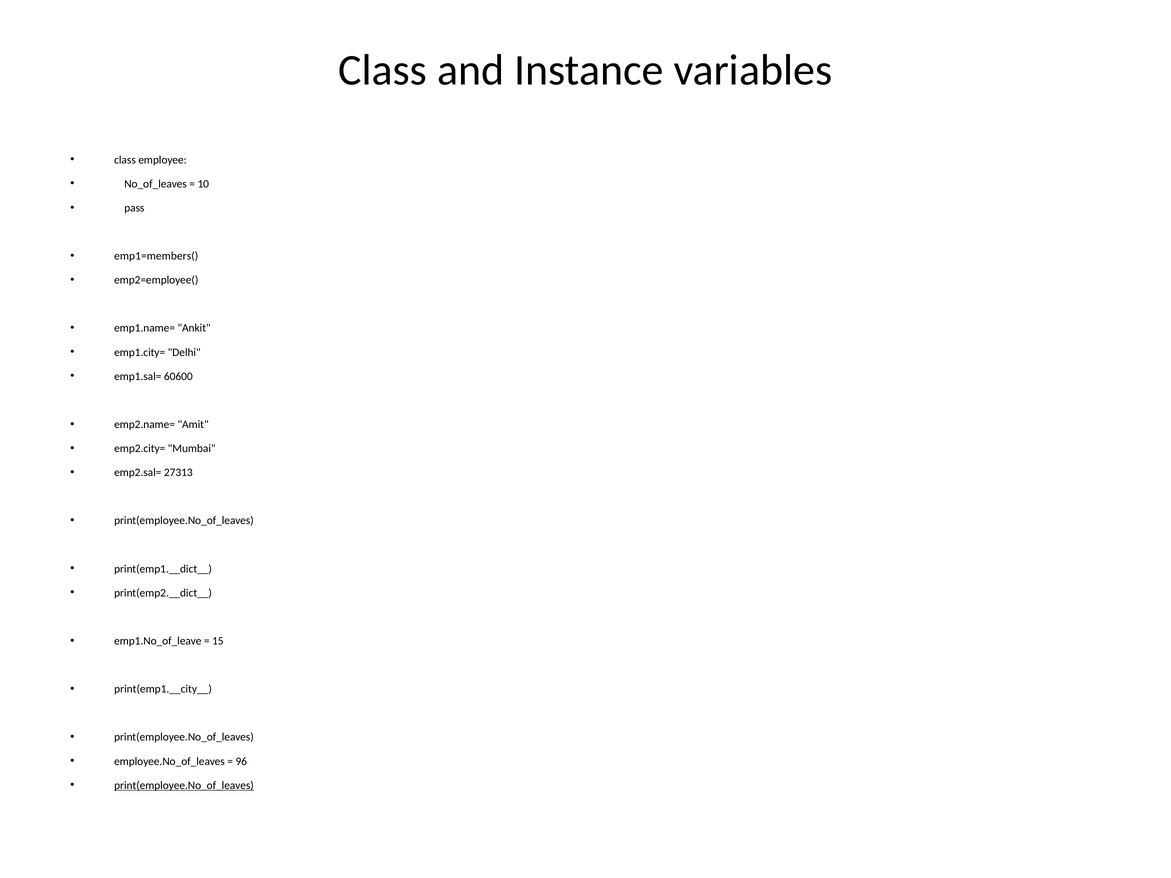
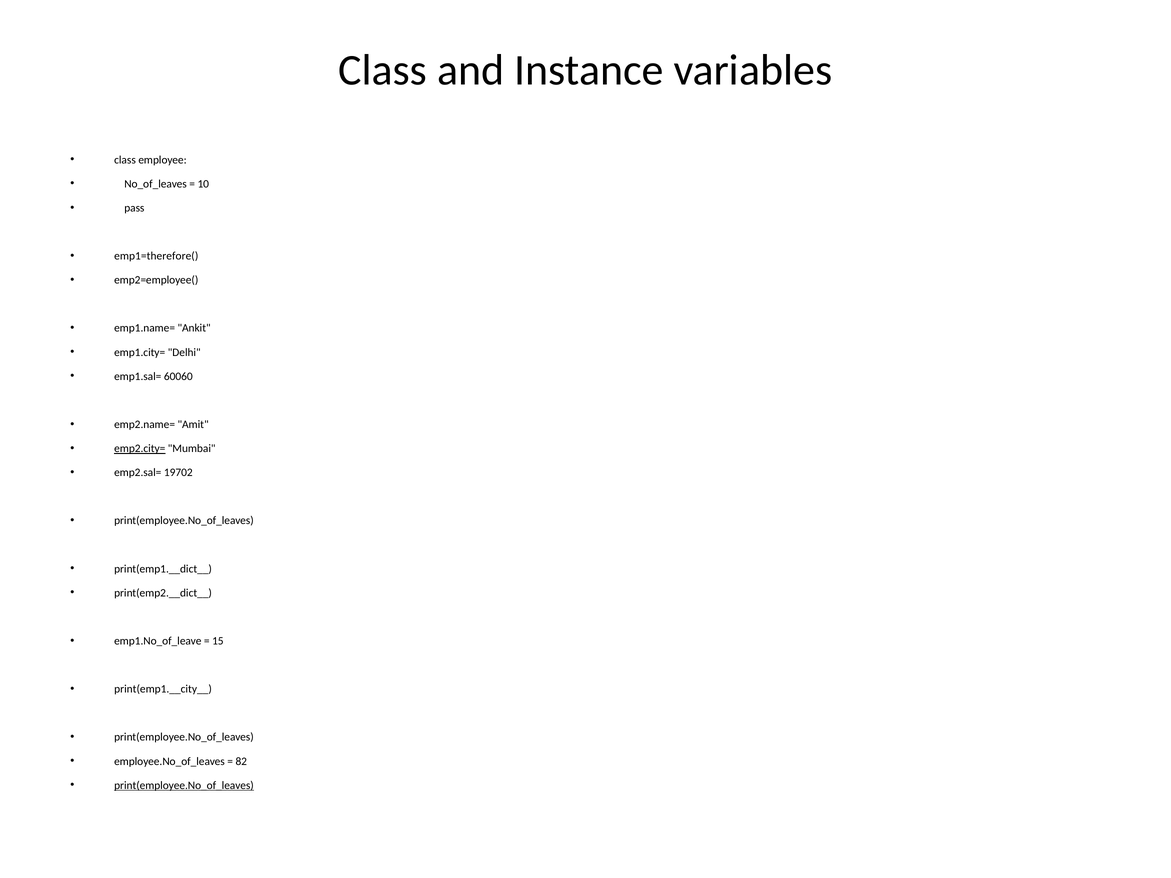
emp1=members(: emp1=members( -> emp1=therefore(
60600: 60600 -> 60060
emp2.city= underline: none -> present
27313: 27313 -> 19702
96: 96 -> 82
